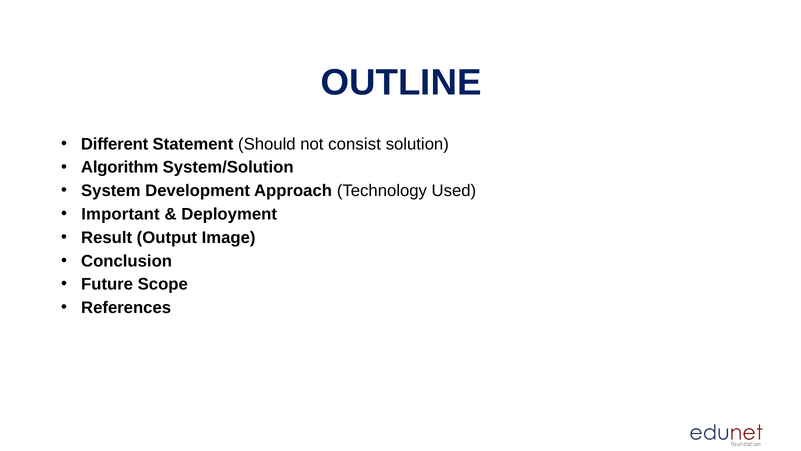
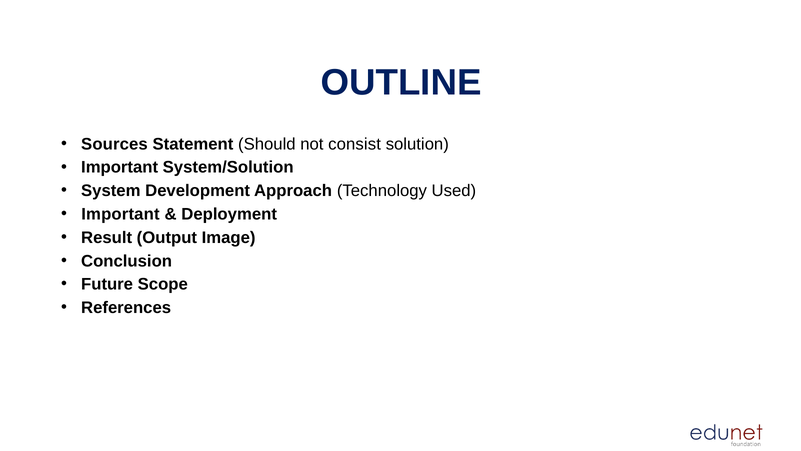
Different: Different -> Sources
Algorithm at (120, 167): Algorithm -> Important
